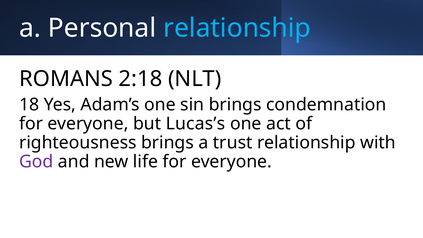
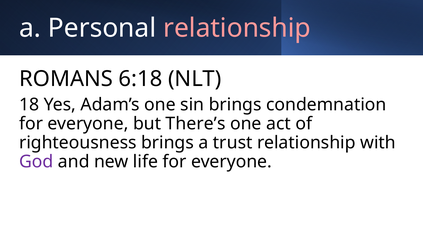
relationship at (237, 28) colour: light blue -> pink
2:18: 2:18 -> 6:18
Lucas’s: Lucas’s -> There’s
